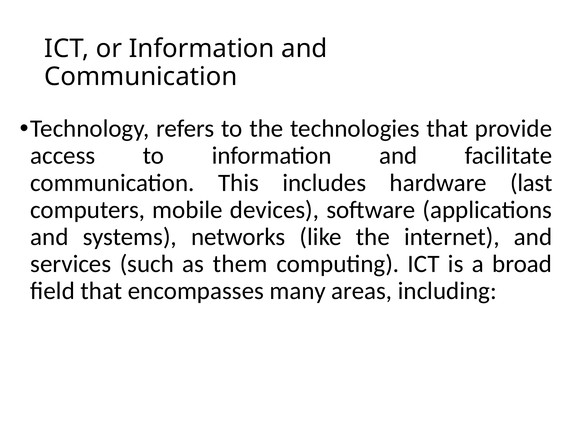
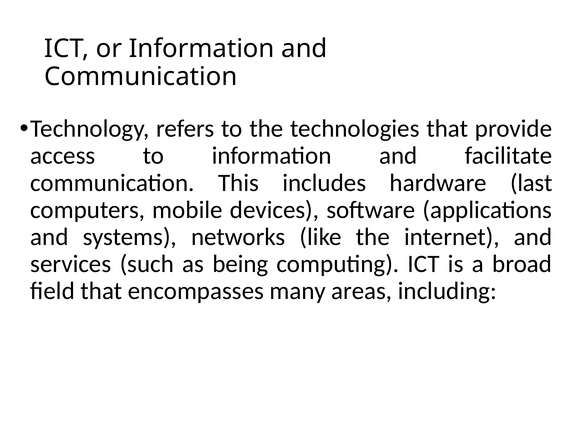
them: them -> being
